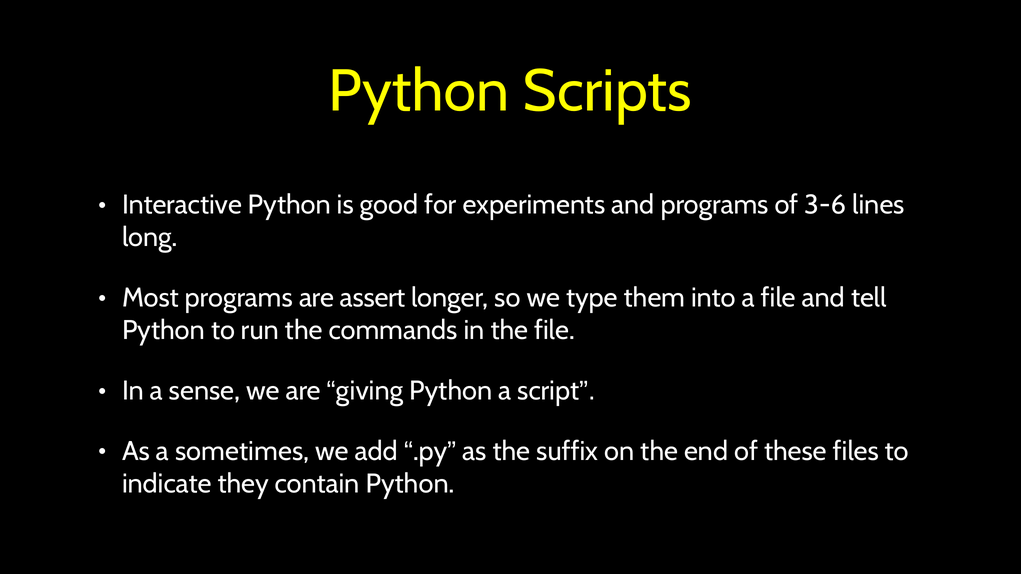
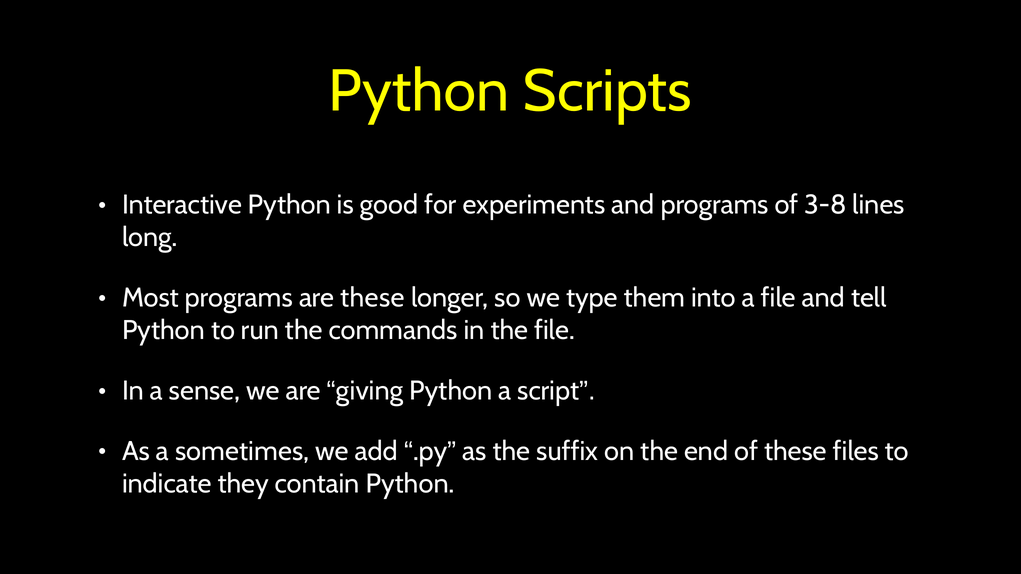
3-6: 3-6 -> 3-8
are assert: assert -> these
